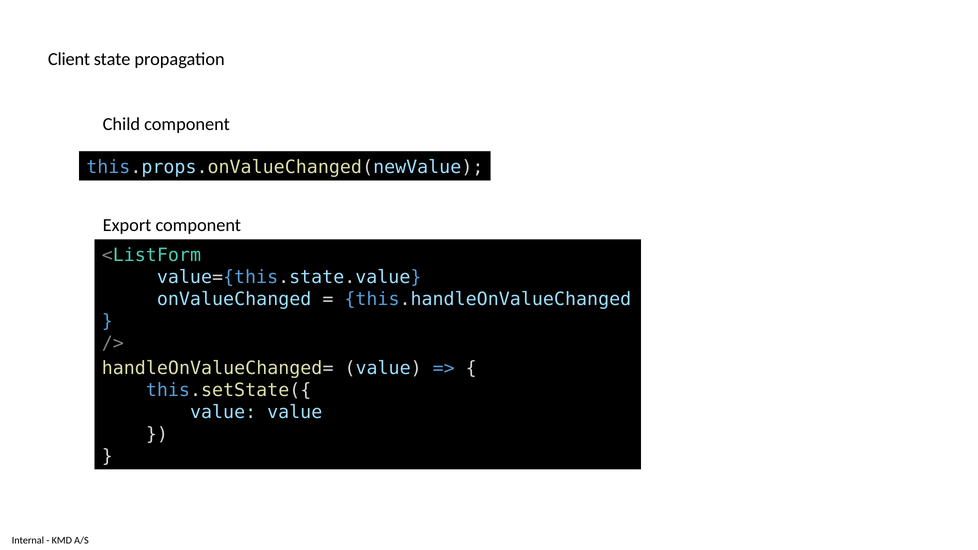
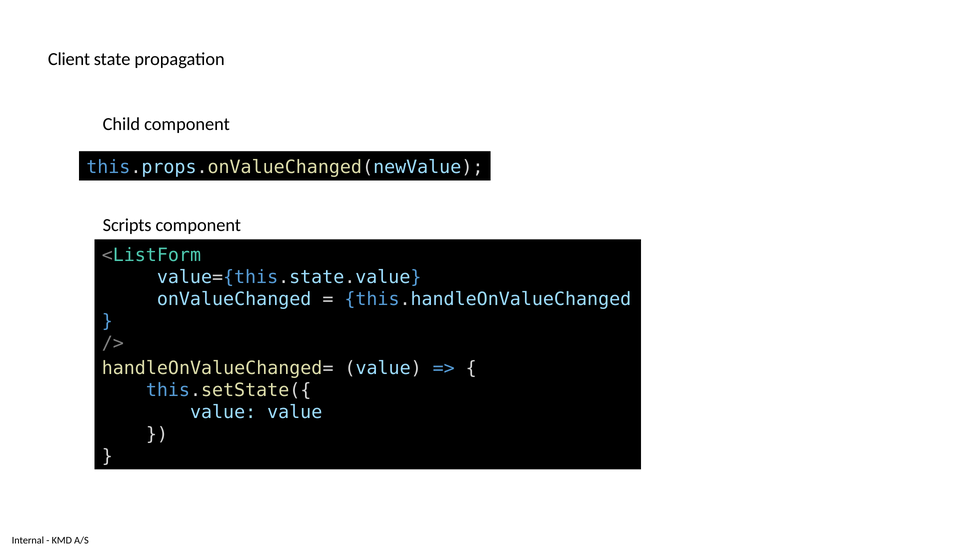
Export: Export -> Scripts
